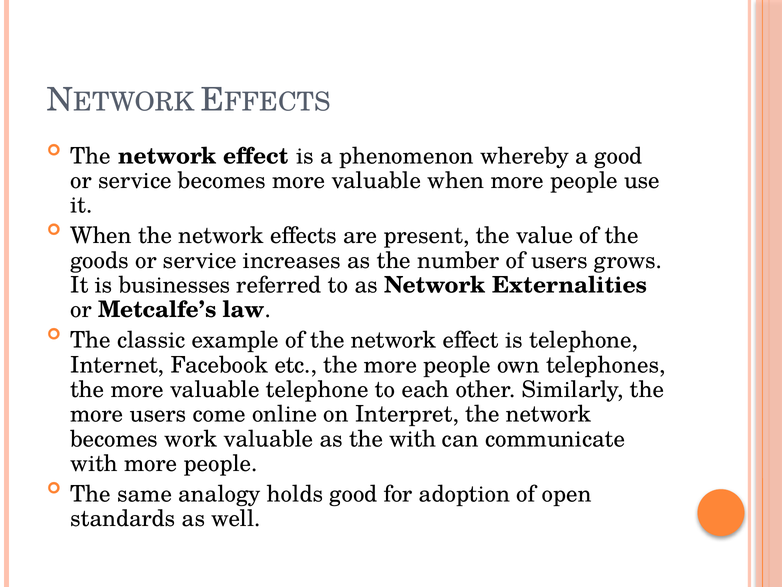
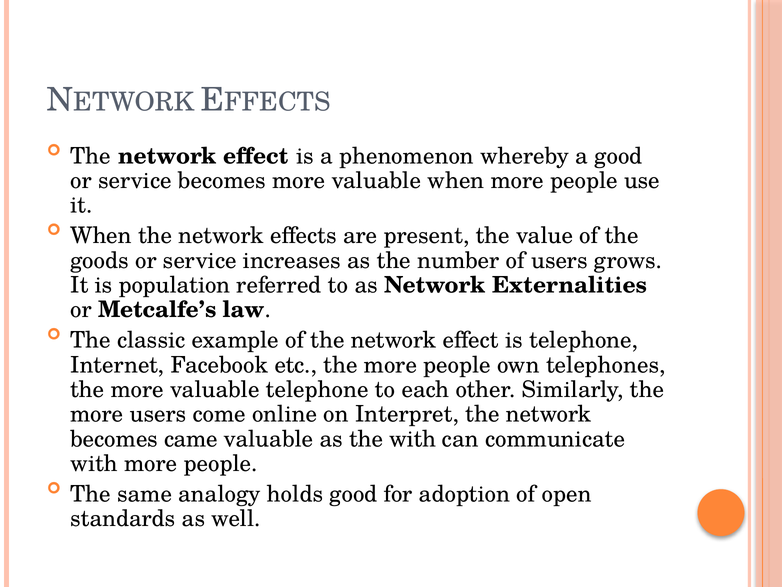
businesses: businesses -> population
work: work -> came
